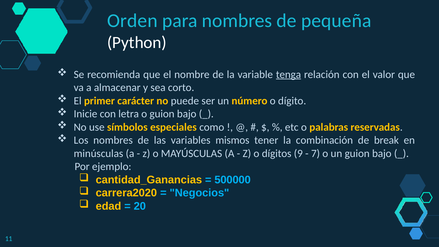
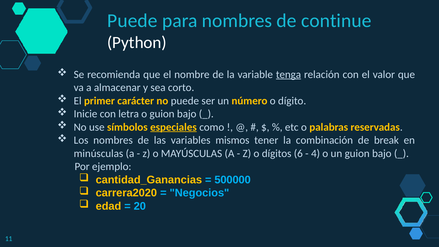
Orden at (132, 21): Orden -> Puede
pequeña: pequeña -> continue
especiales underline: none -> present
9: 9 -> 6
7: 7 -> 4
